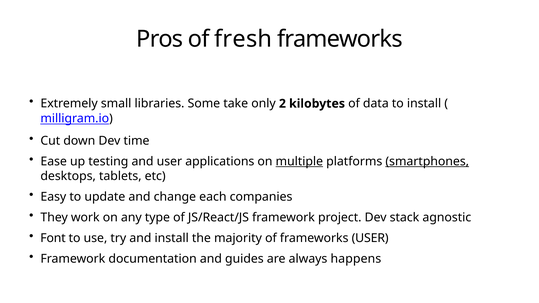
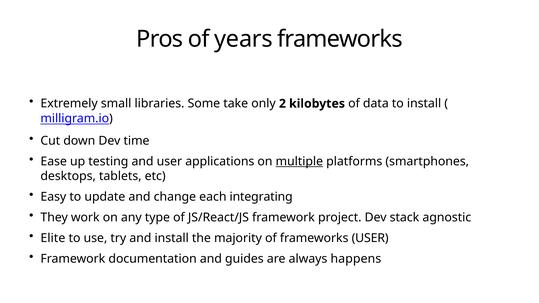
fresh: fresh -> years
smartphones underline: present -> none
companies: companies -> integrating
Font: Font -> Elite
